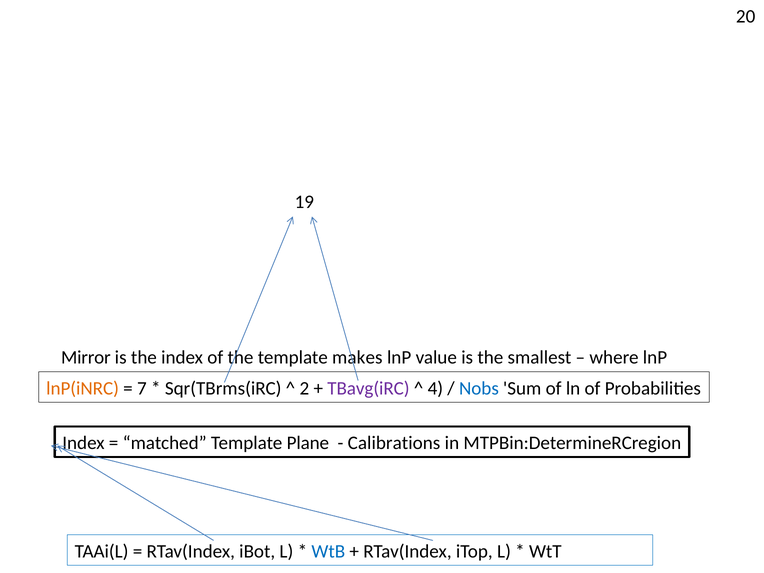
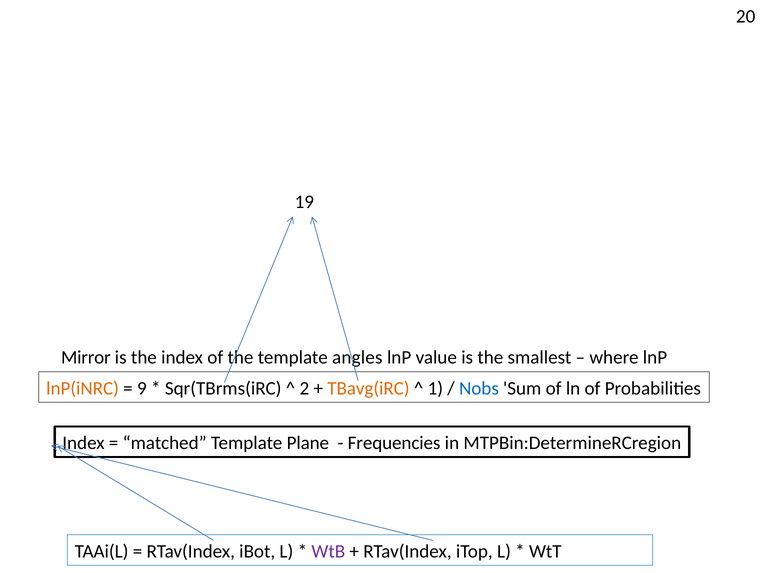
makes: makes -> angles
7: 7 -> 9
TBavg(iRC colour: purple -> orange
4: 4 -> 1
Calibrations: Calibrations -> Frequencies
WtB colour: blue -> purple
